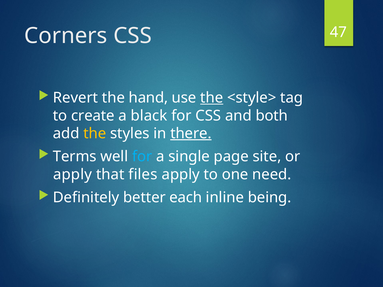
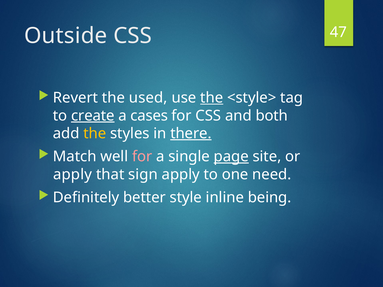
Corners: Corners -> Outside
hand: hand -> used
create underline: none -> present
black: black -> cases
Terms: Terms -> Match
for at (142, 157) colour: light blue -> pink
page underline: none -> present
files: files -> sign
each: each -> style
